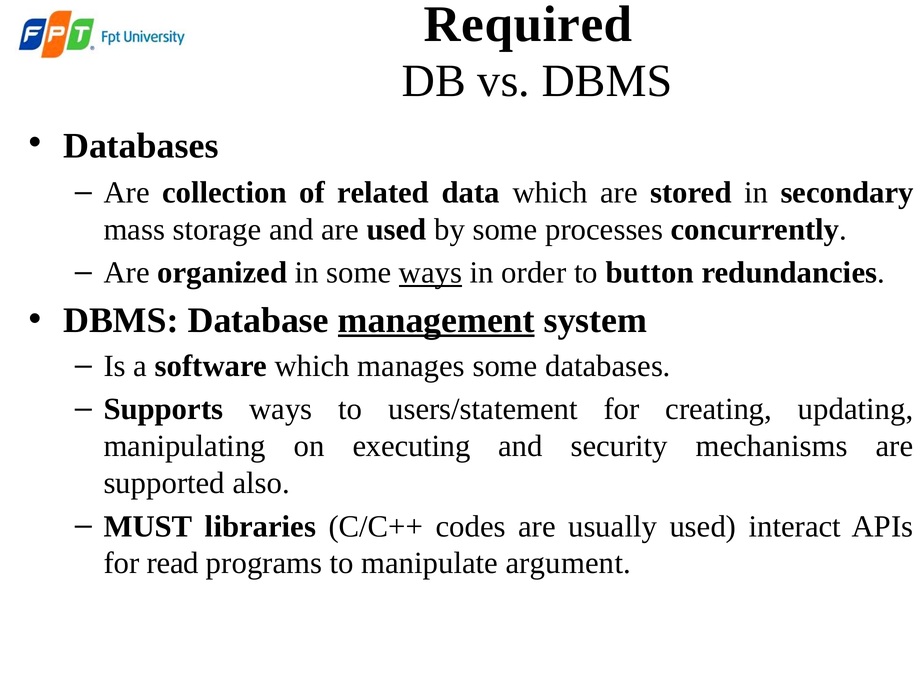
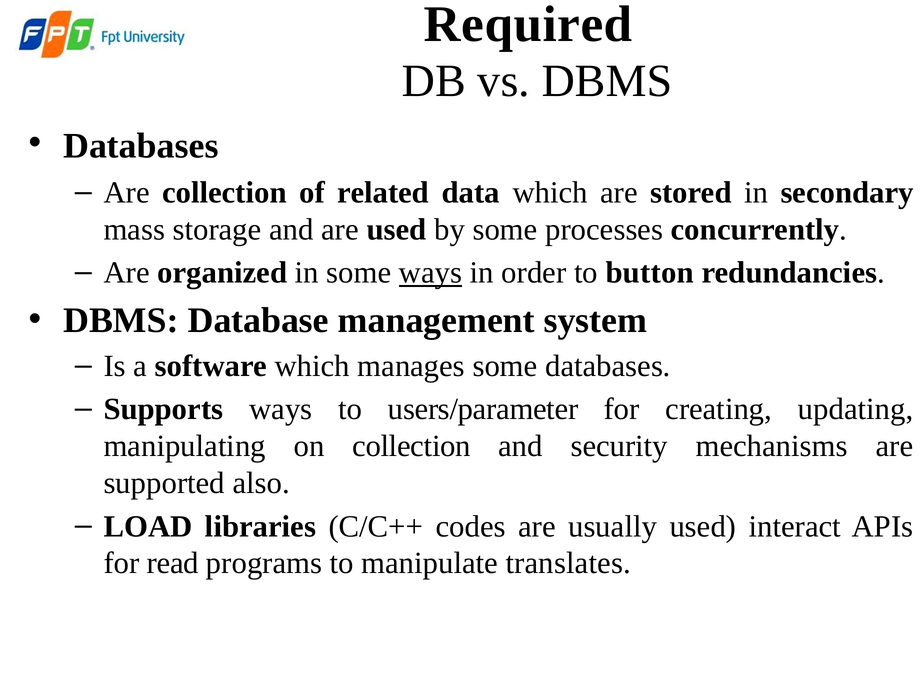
management underline: present -> none
users/statement: users/statement -> users/parameter
on executing: executing -> collection
MUST: MUST -> LOAD
argument: argument -> translates
